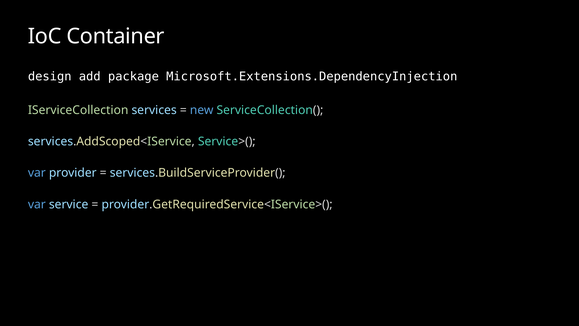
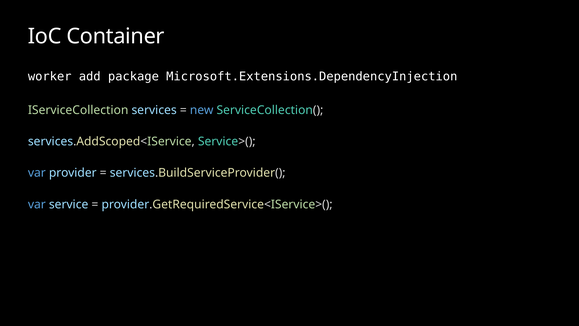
design: design -> worker
